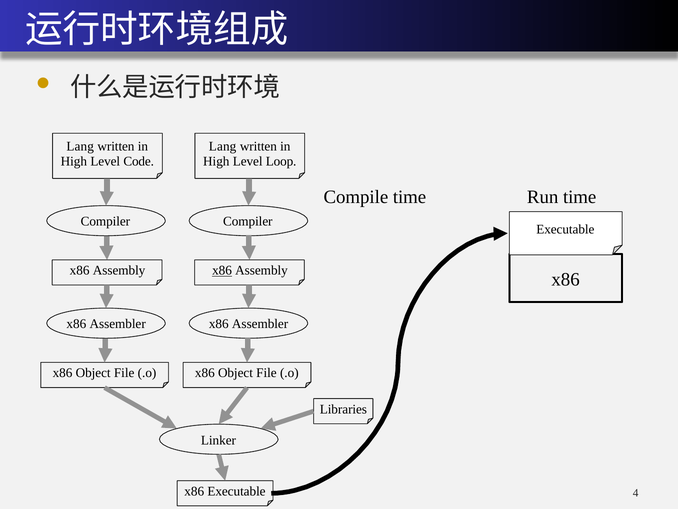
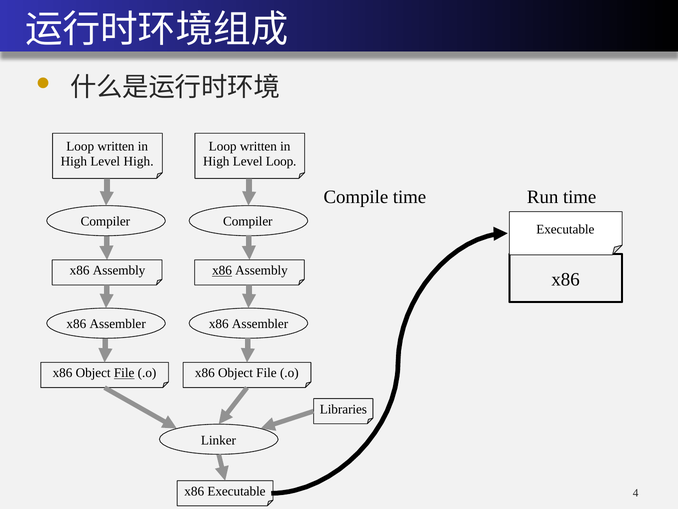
Lang at (80, 146): Lang -> Loop
Lang at (223, 146): Lang -> Loop
Level Code: Code -> High
File at (124, 373) underline: none -> present
